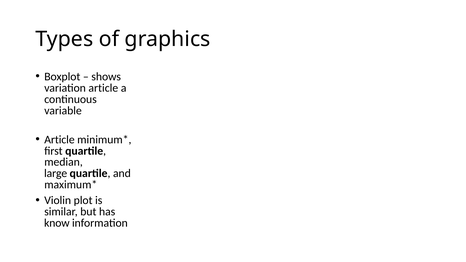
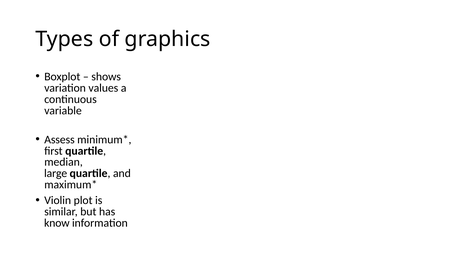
variation article: article -> values
Article at (59, 140): Article -> Assess
